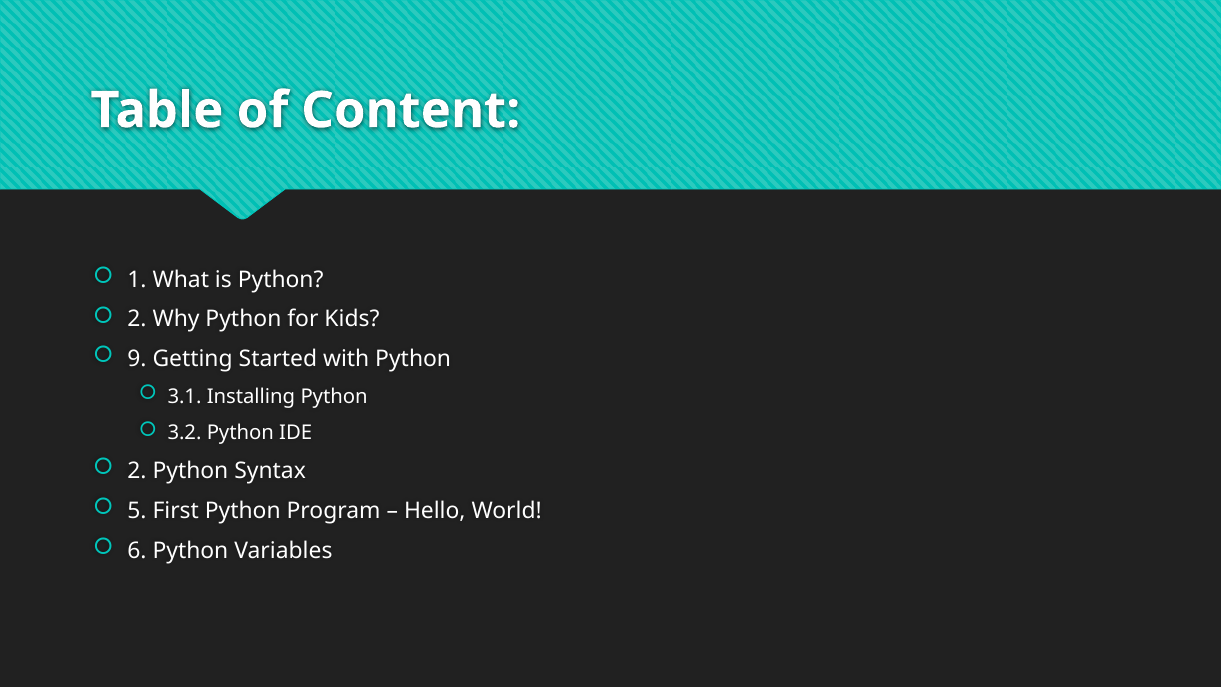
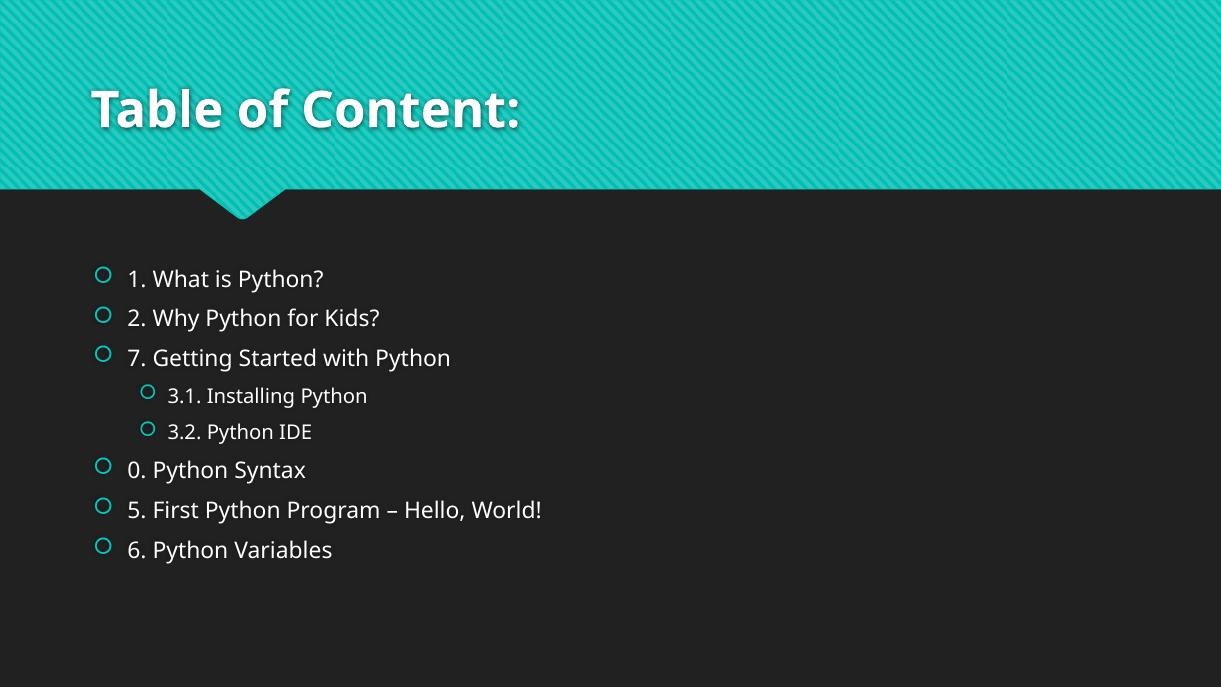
9: 9 -> 7
2 at (137, 471): 2 -> 0
